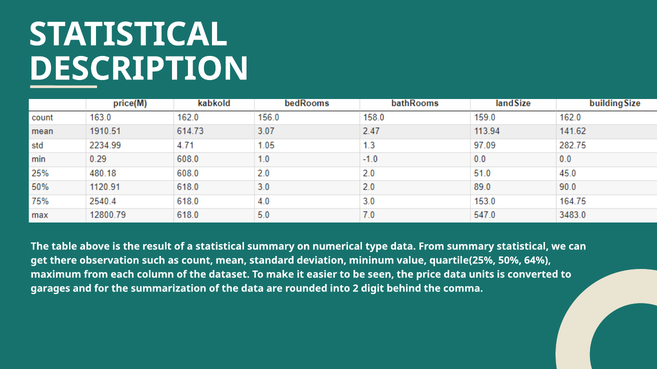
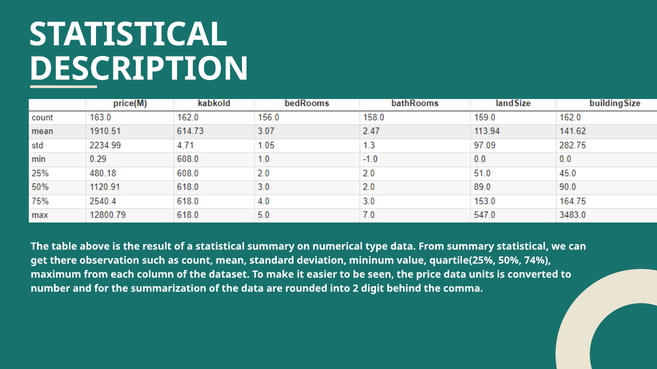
64%: 64% -> 74%
garages: garages -> number
